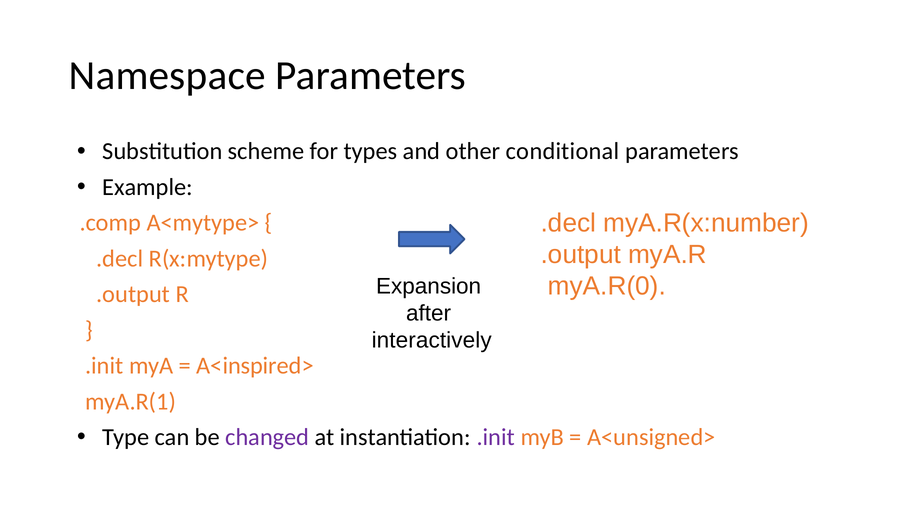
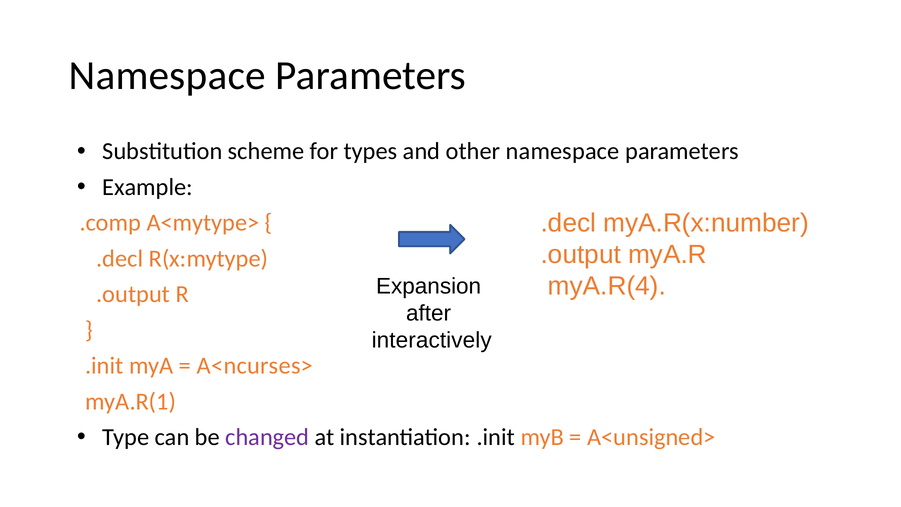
other conditional: conditional -> namespace
myA.R(0: myA.R(0 -> myA.R(4
A<inspired>: A<inspired> -> A<ncurses>
.init at (496, 437) colour: purple -> black
